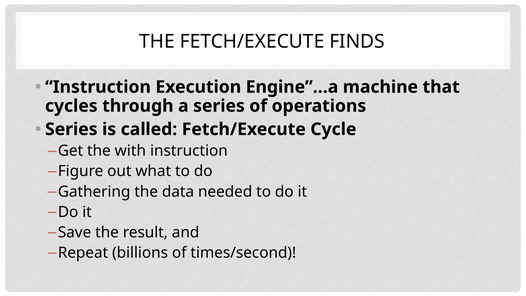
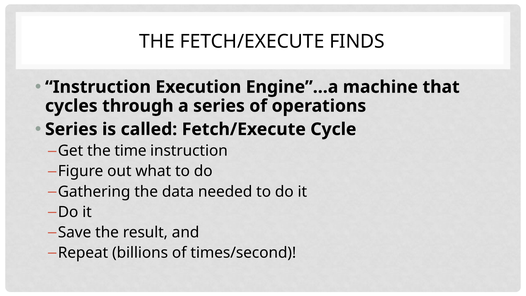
with: with -> time
